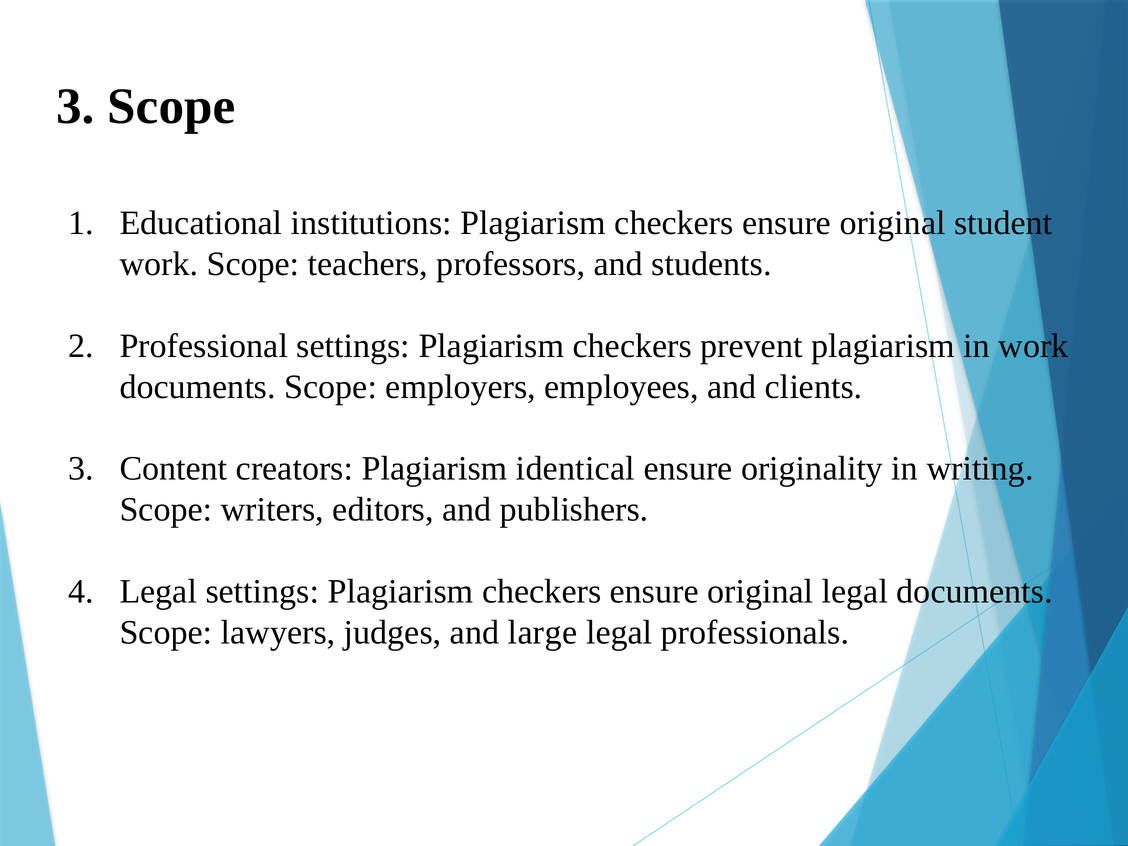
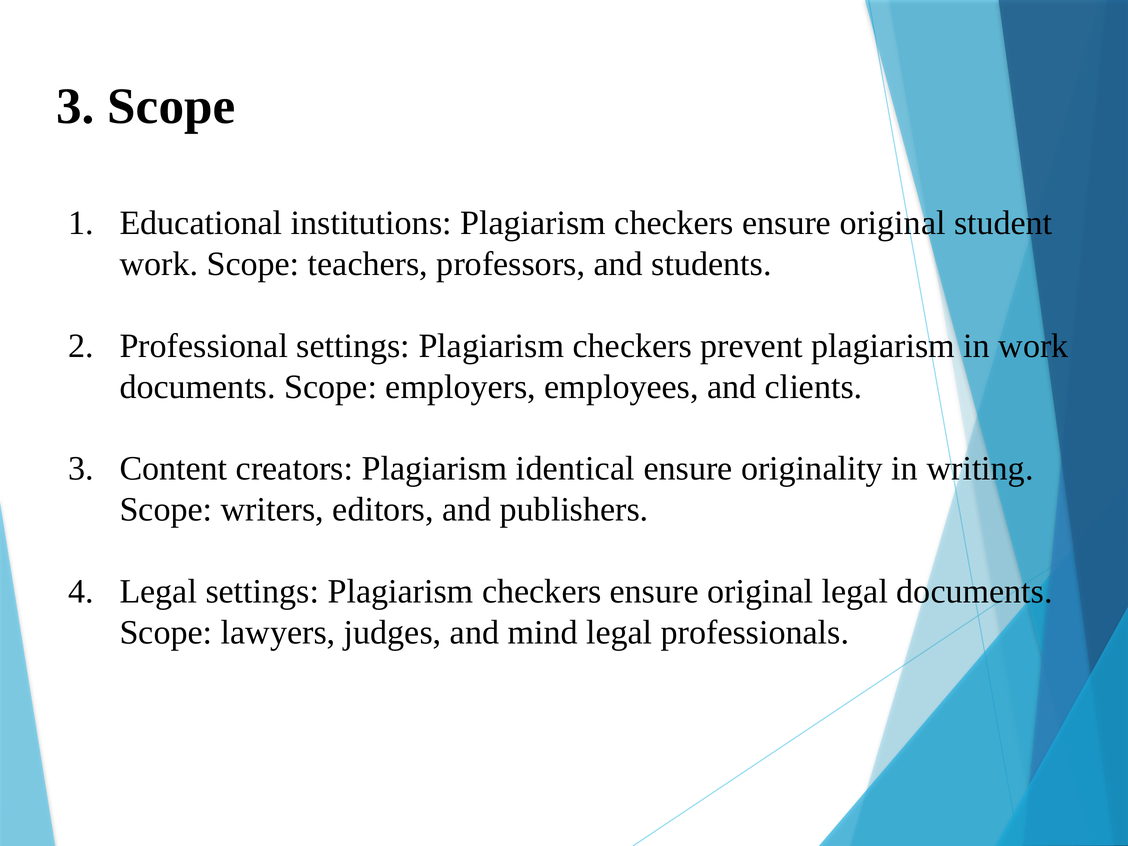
large: large -> mind
